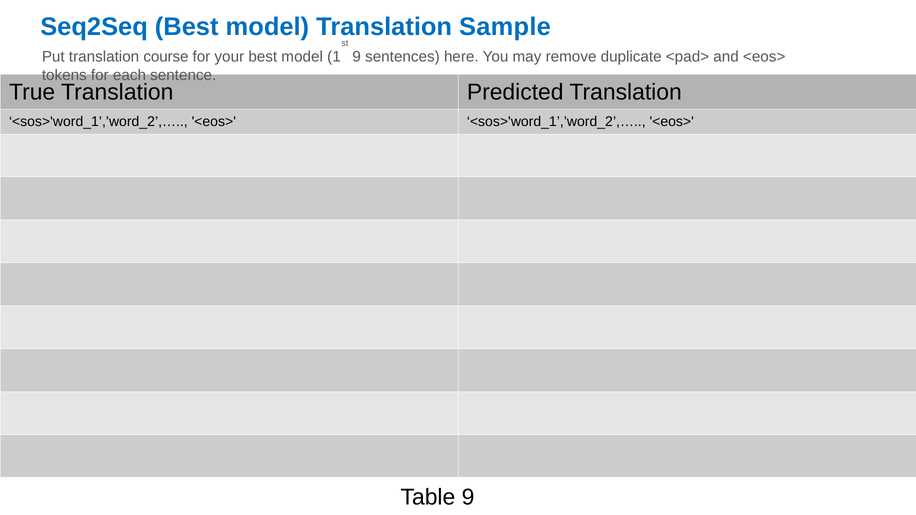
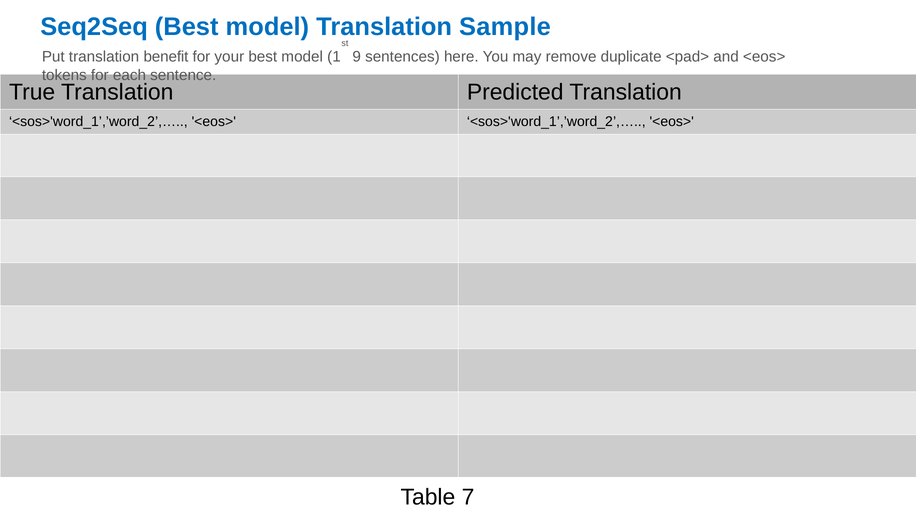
course: course -> benefit
Table 9: 9 -> 7
